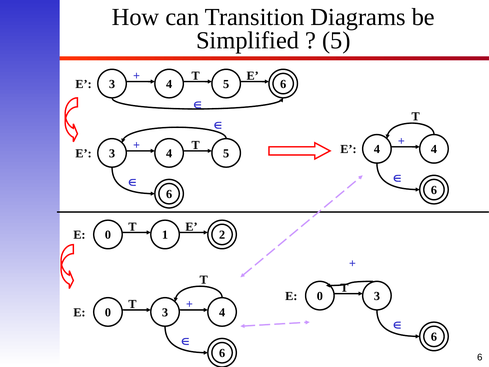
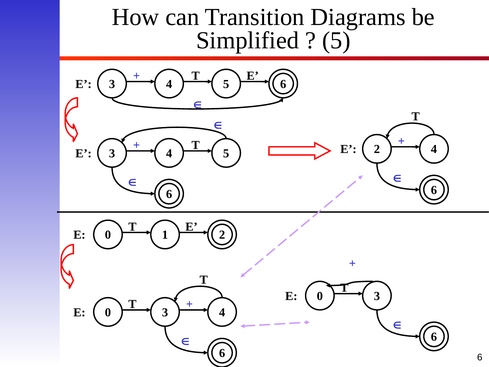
E 4: 4 -> 2
